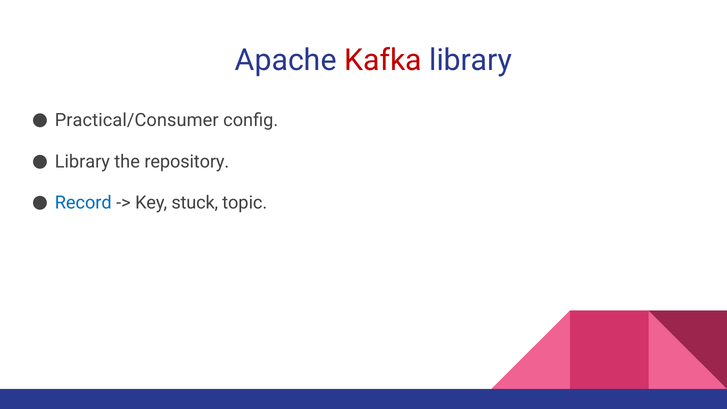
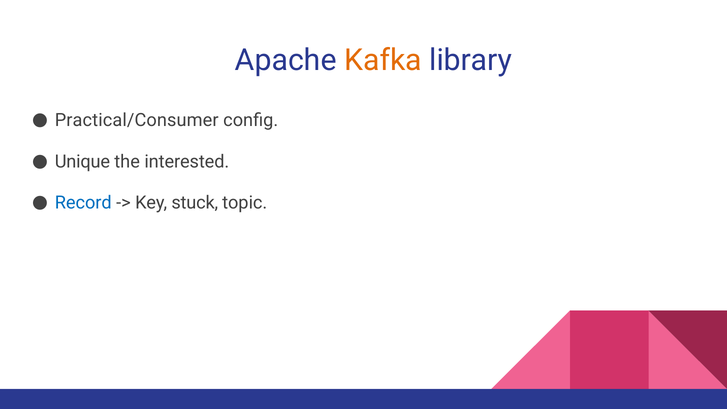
Kafka colour: red -> orange
Library at (82, 162): Library -> Unique
repository: repository -> interested
